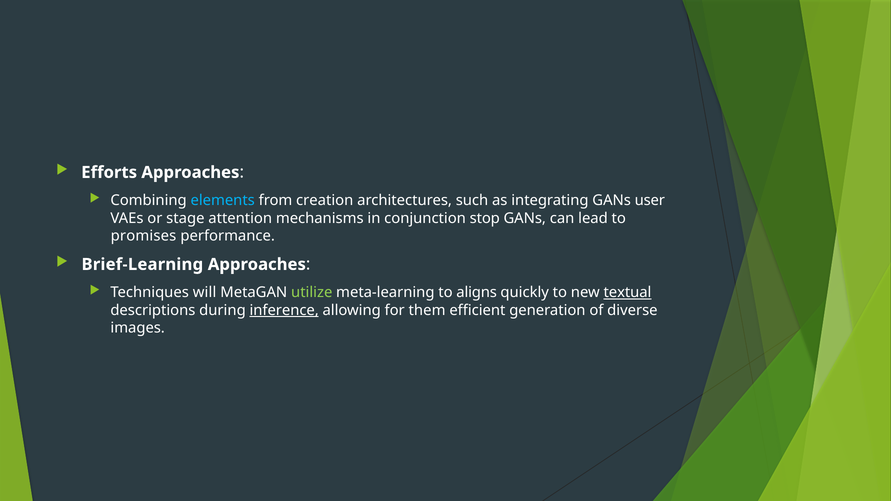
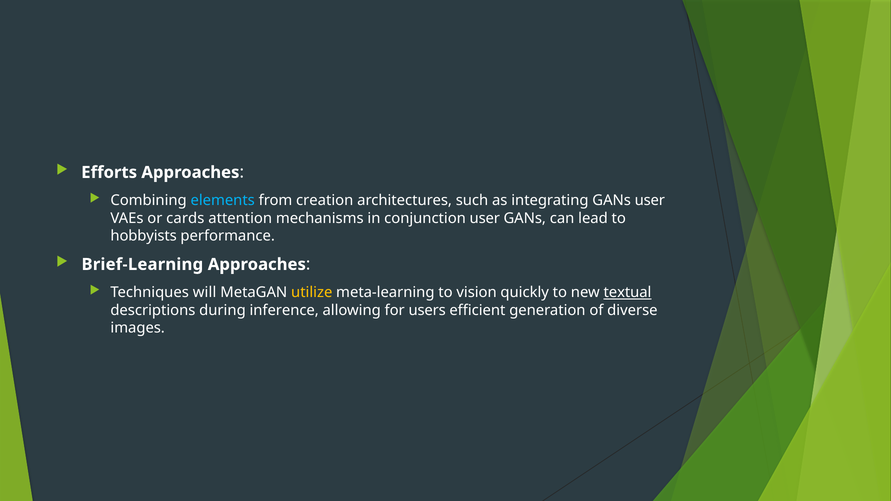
stage: stage -> cards
conjunction stop: stop -> user
promises: promises -> hobbyists
utilize colour: light green -> yellow
aligns: aligns -> vision
inference underline: present -> none
them: them -> users
